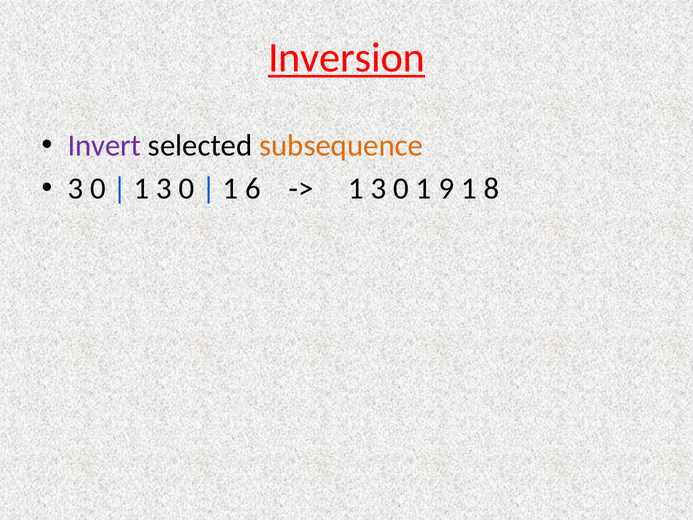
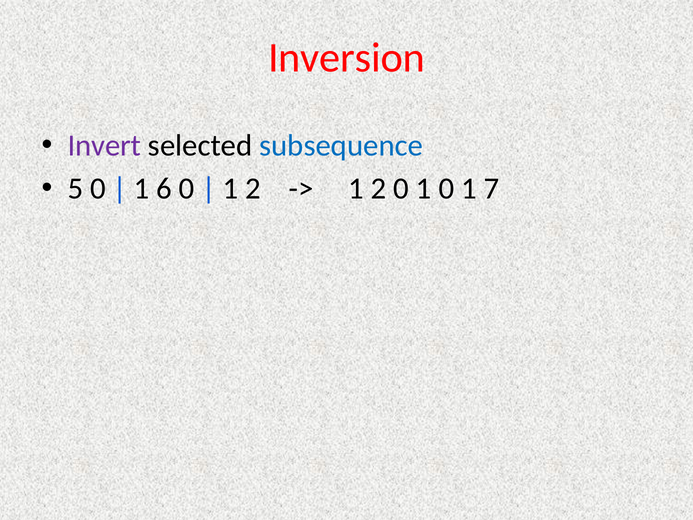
Inversion underline: present -> none
subsequence colour: orange -> blue
3 at (75, 189): 3 -> 5
3 at (164, 189): 3 -> 6
6 at (253, 189): 6 -> 2
3 at (379, 189): 3 -> 2
1 9: 9 -> 0
8: 8 -> 7
